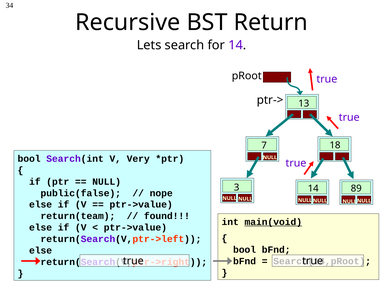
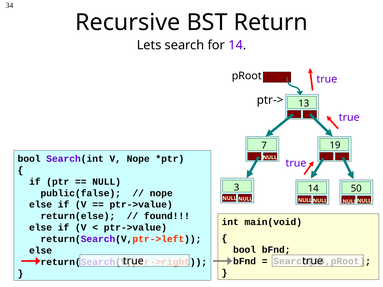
18: 18 -> 19
V Very: Very -> Nope
89: 89 -> 50
return(team: return(team -> return(else
main(void underline: present -> none
